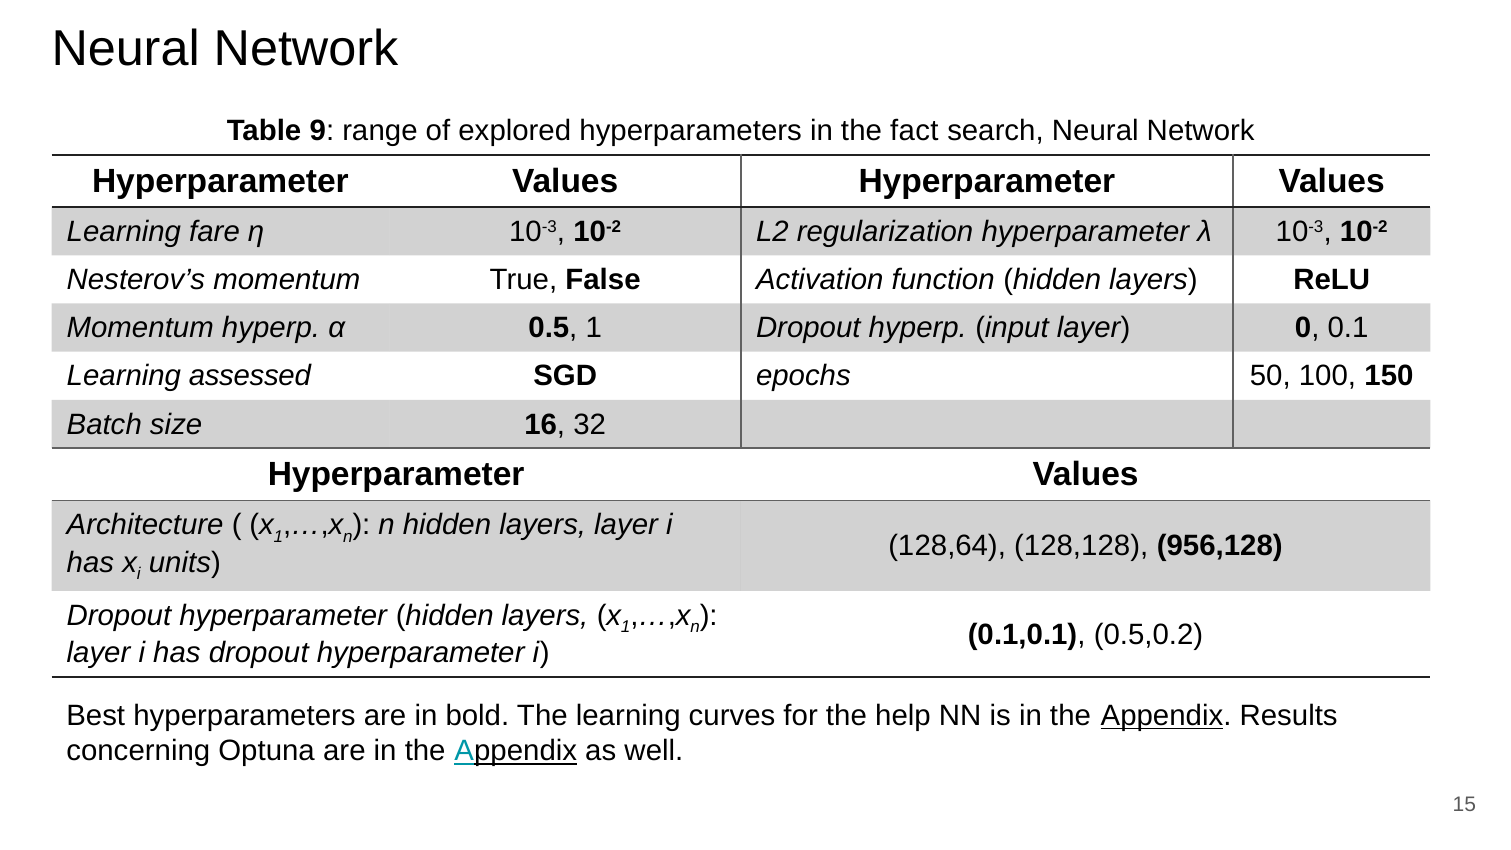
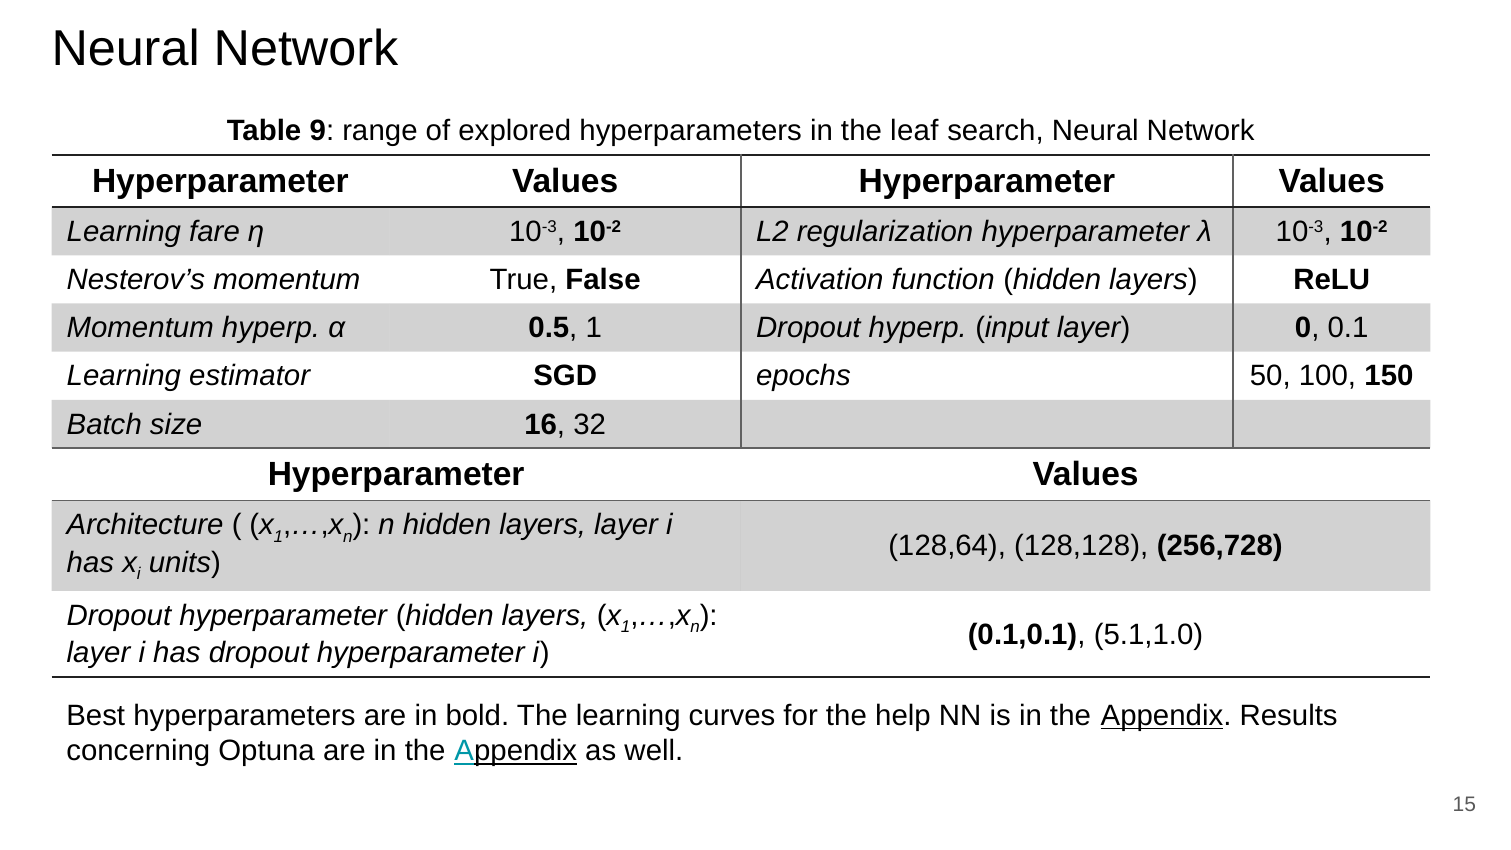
fact: fact -> leaf
assessed: assessed -> estimator
956,128: 956,128 -> 256,728
0.5,0.2: 0.5,0.2 -> 5.1,1.0
